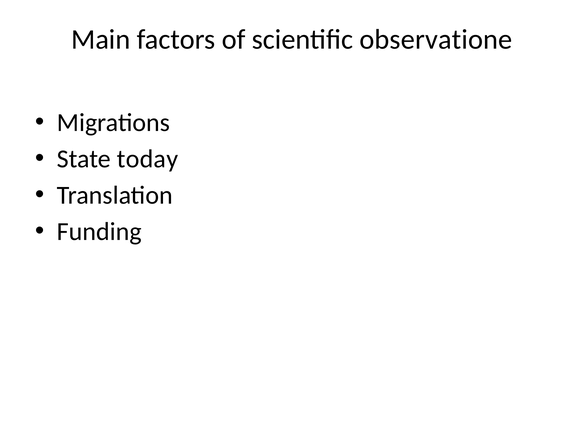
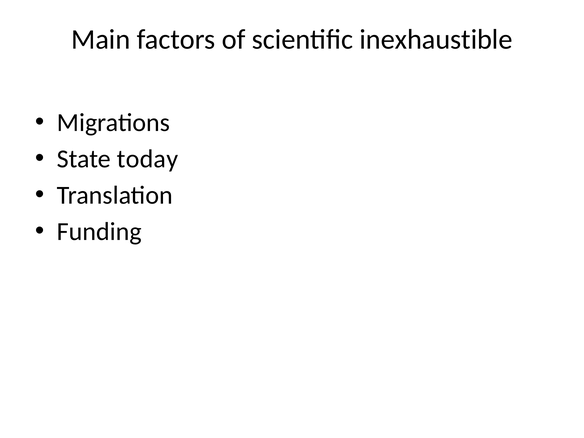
observatione: observatione -> inexhaustible
